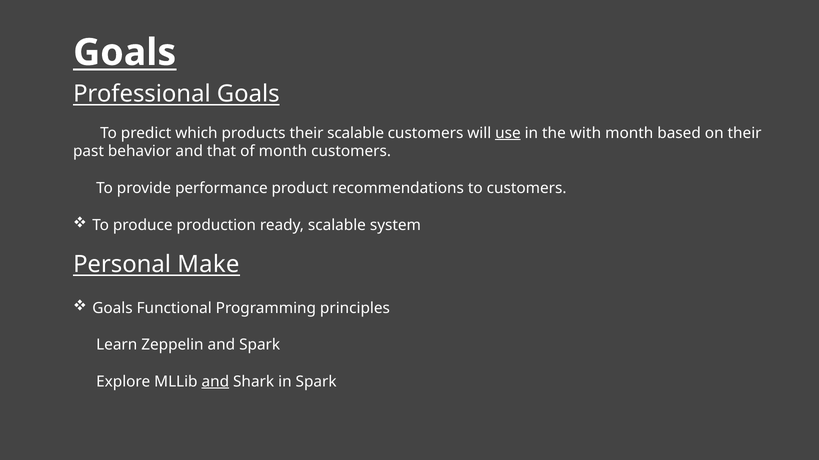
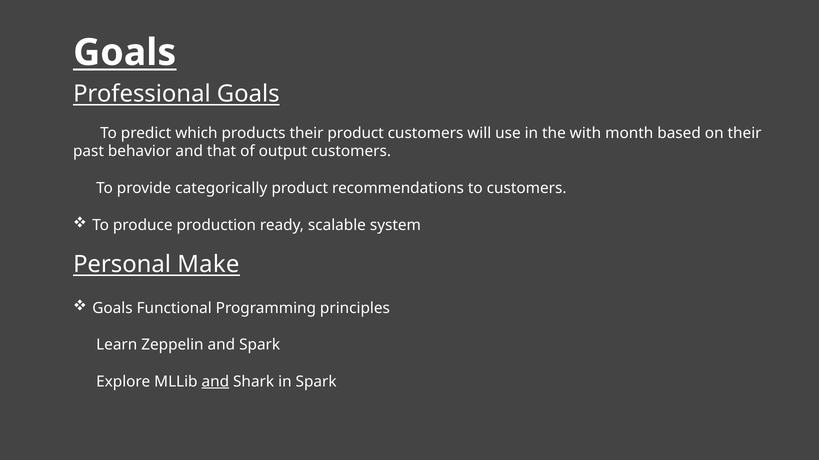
their scalable: scalable -> product
use underline: present -> none
of month: month -> output
performance: performance -> categorically
